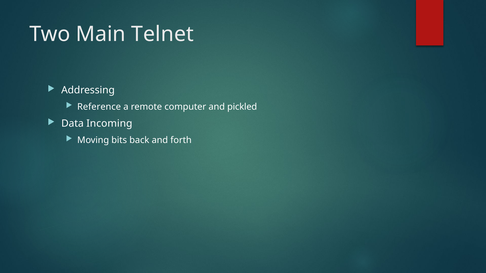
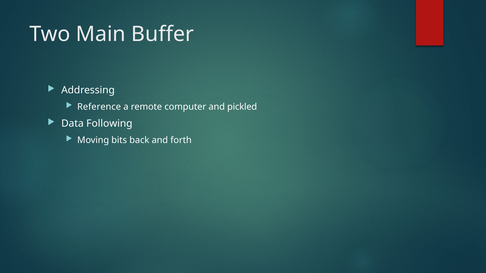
Telnet: Telnet -> Buffer
Incoming: Incoming -> Following
